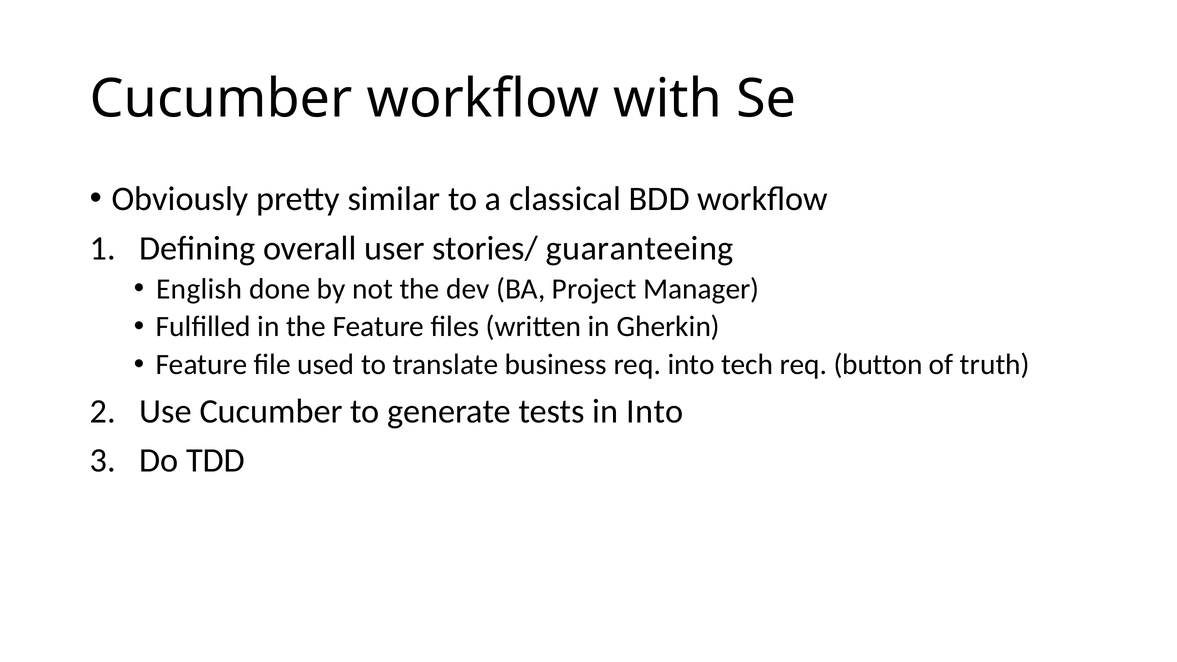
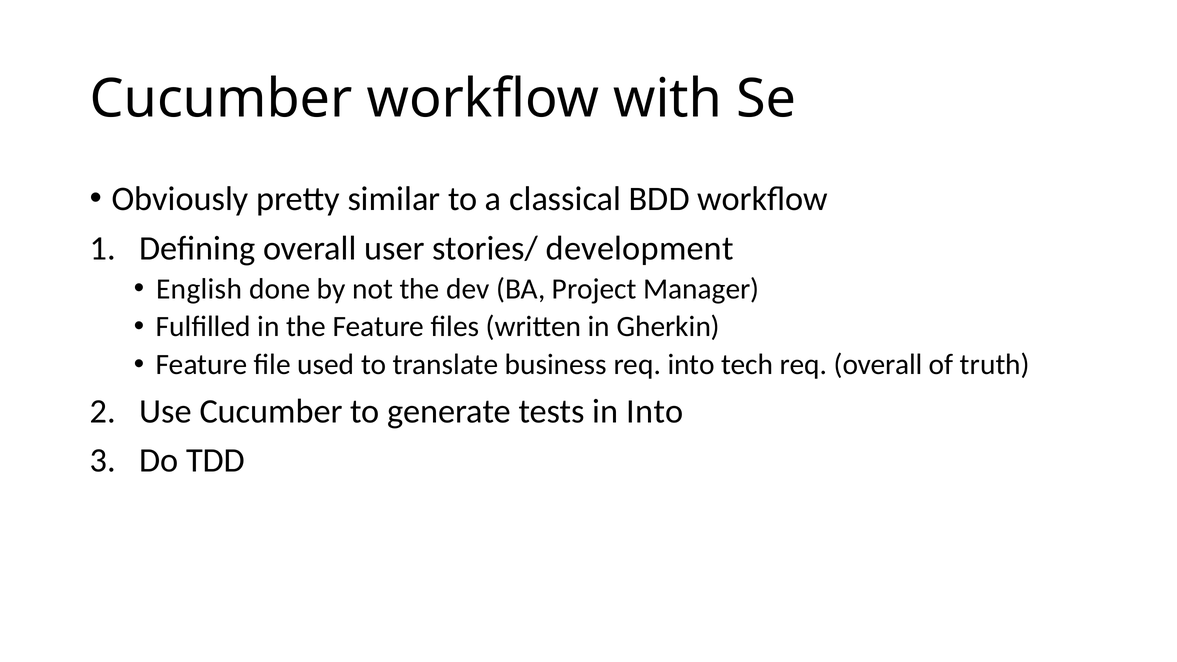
guaranteeing: guaranteeing -> development
req button: button -> overall
